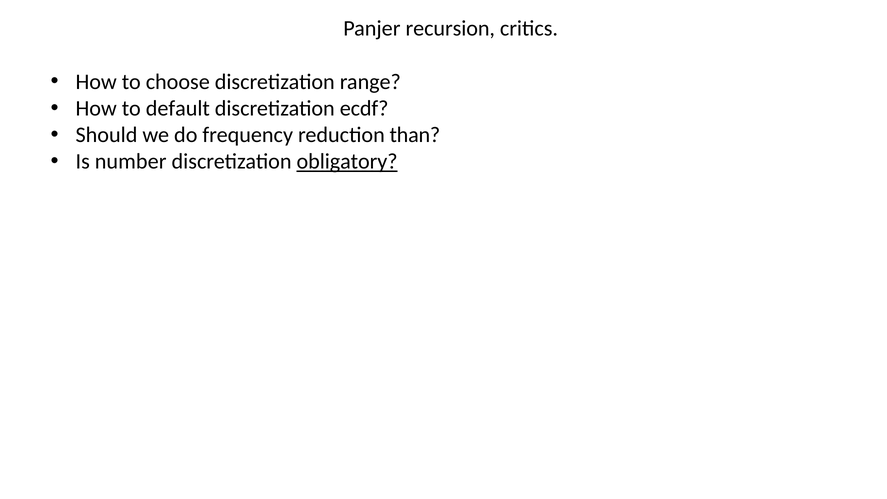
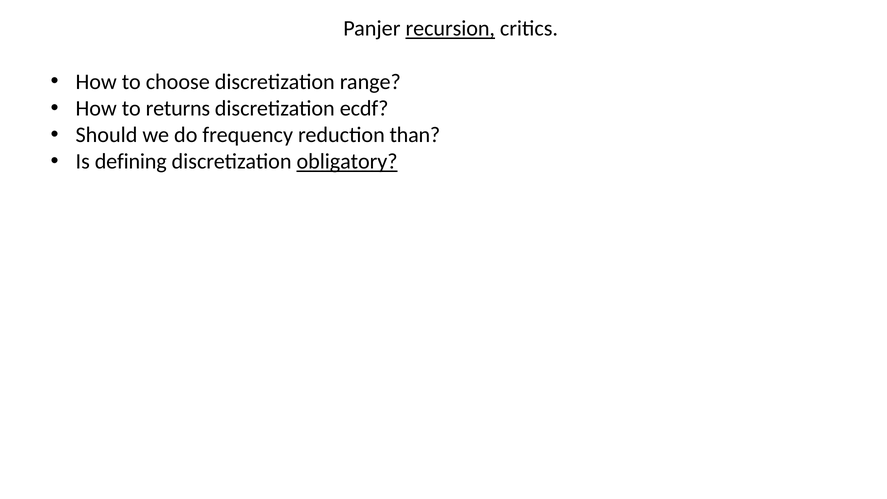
recursion underline: none -> present
default: default -> returns
number: number -> defining
